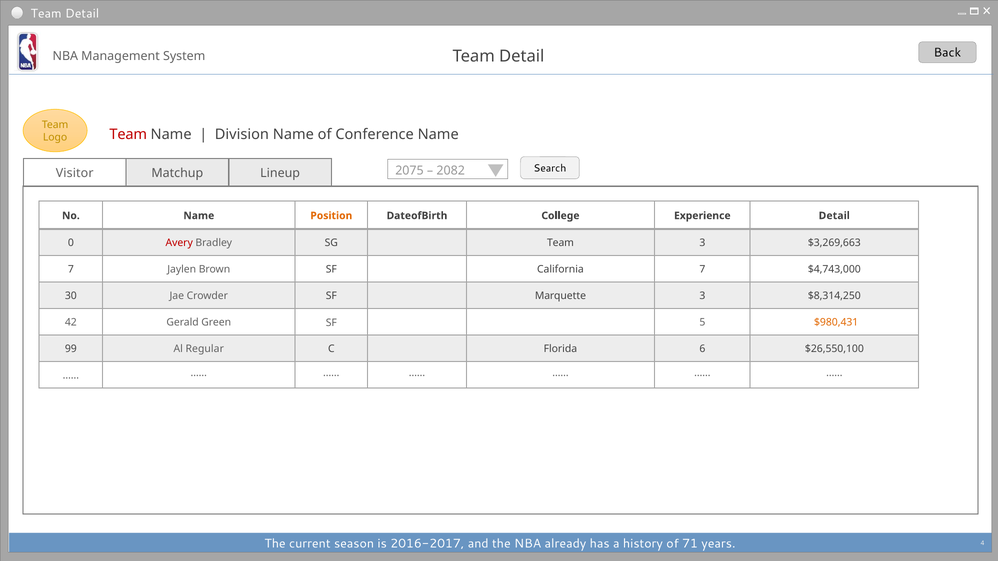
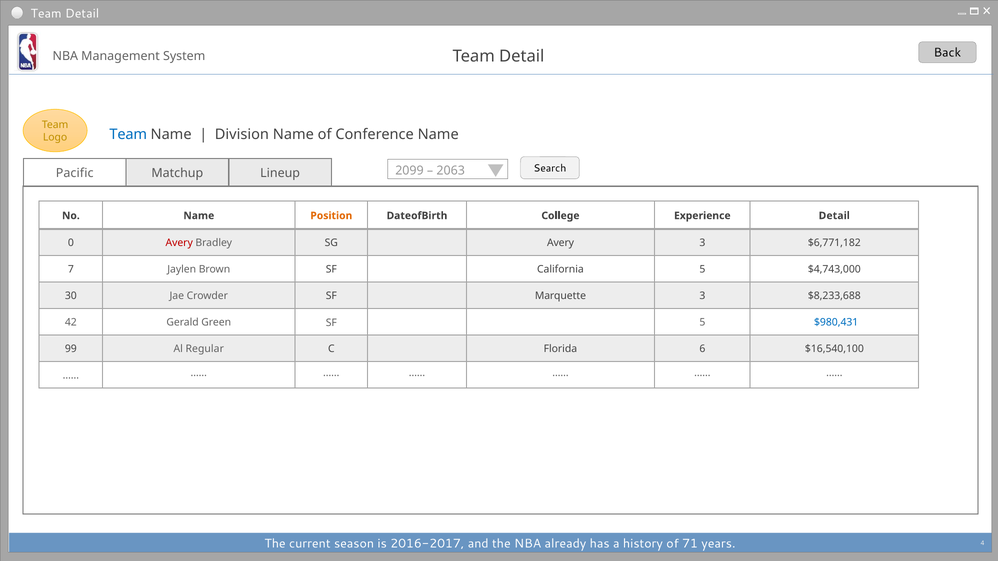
Team at (128, 135) colour: red -> blue
2075: 2075 -> 2099
2082: 2082 -> 2063
Visitor: Visitor -> Pacific
SG Team: Team -> Avery
$3,269,663: $3,269,663 -> $6,771,182
California 7: 7 -> 5
$8,314,250: $8,314,250 -> $8,233,688
$980,431 colour: orange -> blue
$26,550,100: $26,550,100 -> $16,540,100
